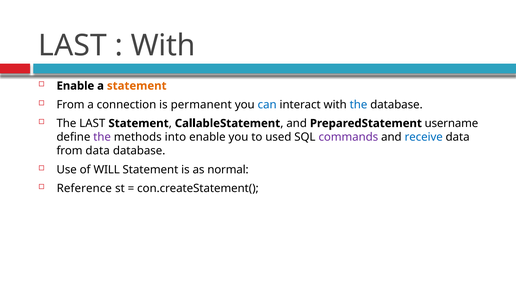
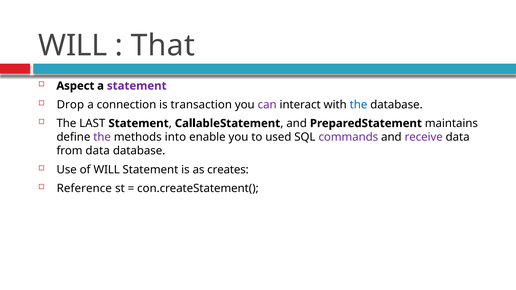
LAST at (73, 46): LAST -> WILL
With at (163, 46): With -> That
Enable at (75, 86): Enable -> Aspect
statement at (137, 86) colour: orange -> purple
From at (70, 105): From -> Drop
permanent: permanent -> transaction
can colour: blue -> purple
username: username -> maintains
receive colour: blue -> purple
normal: normal -> creates
